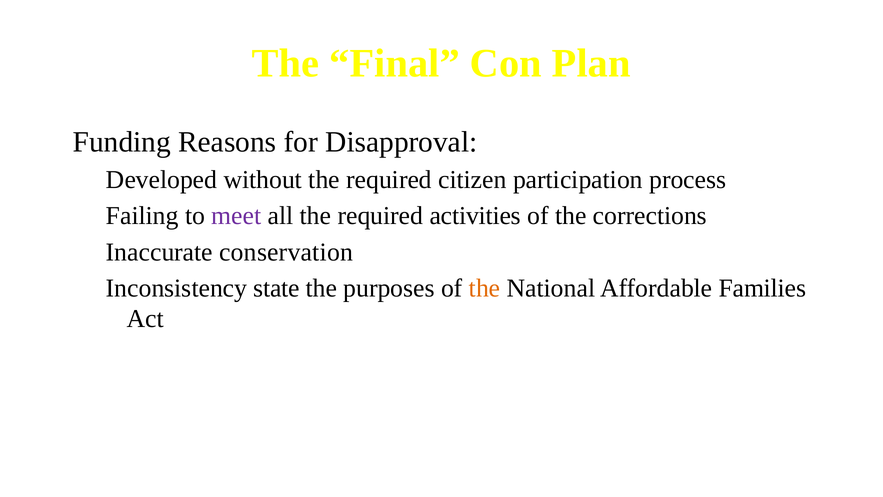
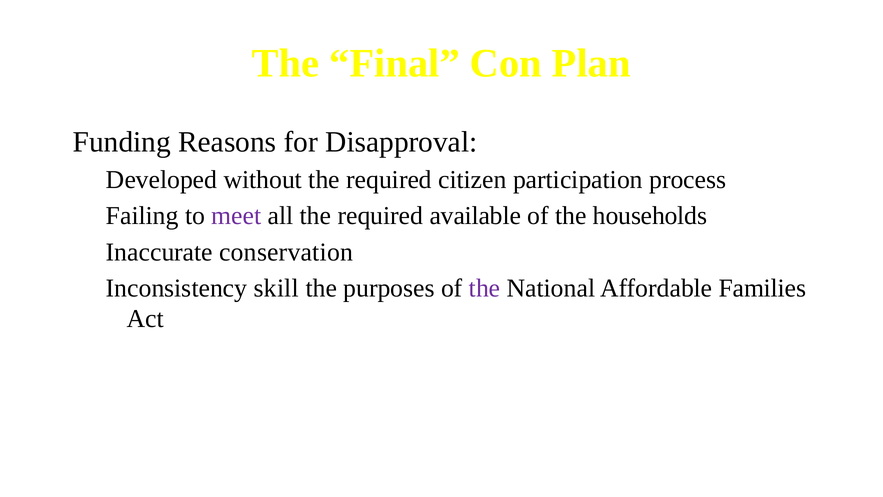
activities: activities -> available
corrections: corrections -> households
state: state -> skill
the at (485, 288) colour: orange -> purple
